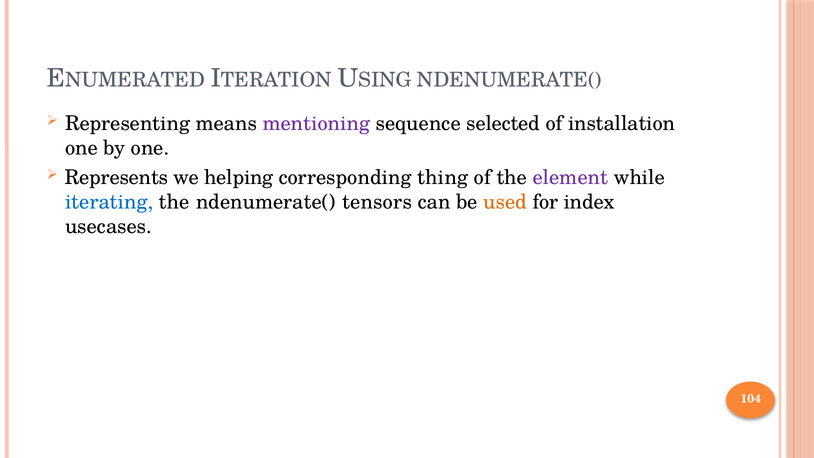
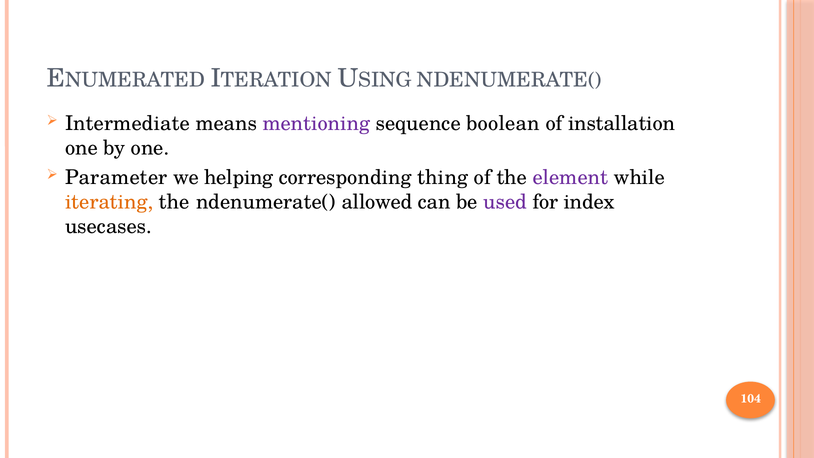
Representing: Representing -> Intermediate
selected: selected -> boolean
Represents: Represents -> Parameter
iterating colour: blue -> orange
tensors: tensors -> allowed
used colour: orange -> purple
